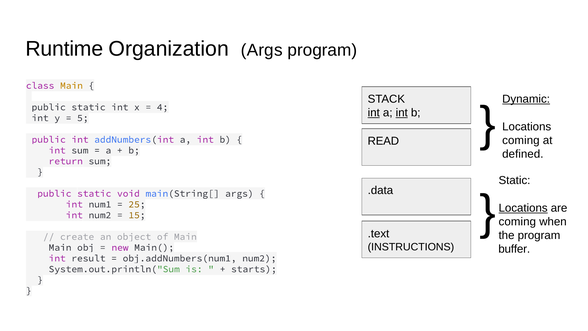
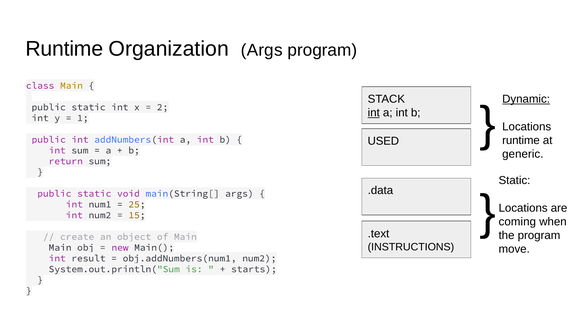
4: 4 -> 2
int at (402, 113) underline: present -> none
5: 5 -> 1
coming at (521, 140): coming -> runtime
READ: READ -> USED
defined: defined -> generic
Locations at (523, 208) underline: present -> none
buffer: buffer -> move
